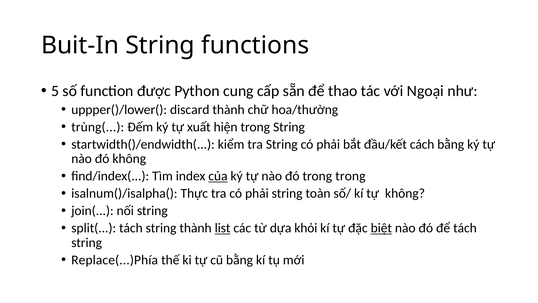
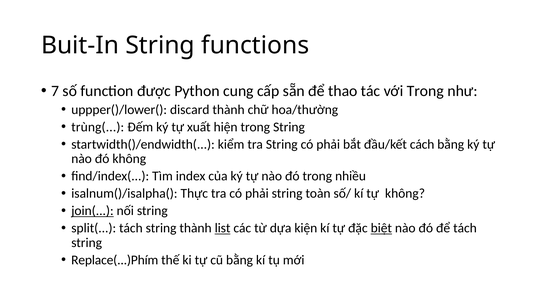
5: 5 -> 7
với Ngoại: Ngoại -> Trong
của underline: present -> none
trong trong: trong -> nhiều
join( underline: none -> present
khỏi: khỏi -> kiện
Replace(...)Phía: Replace(...)Phía -> Replace(...)Phím
